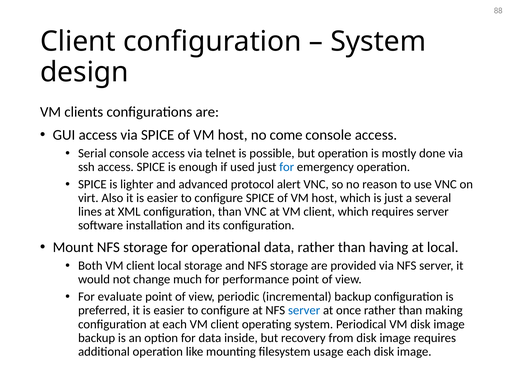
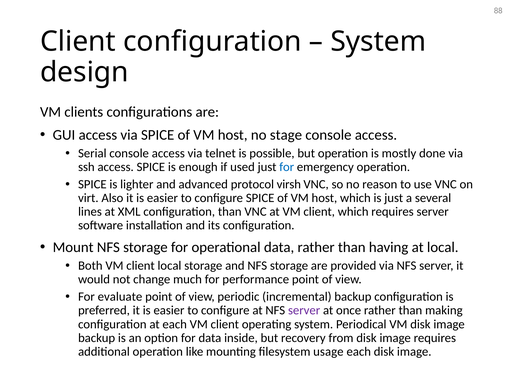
come: come -> stage
alert: alert -> virsh
server at (304, 310) colour: blue -> purple
